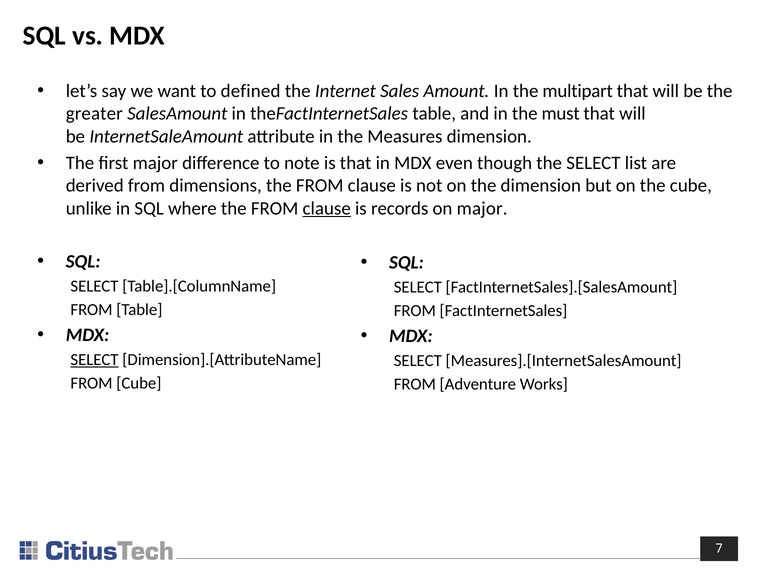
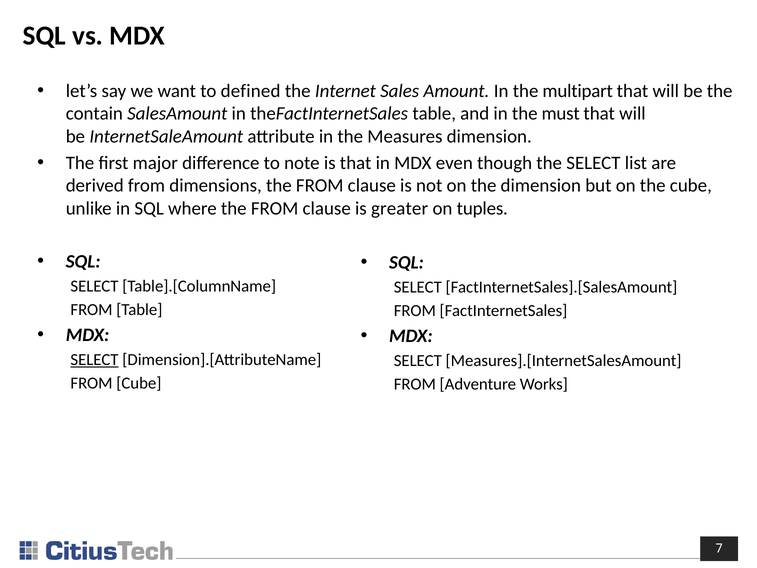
greater: greater -> contain
clause at (327, 208) underline: present -> none
records: records -> greater
on major: major -> tuples
